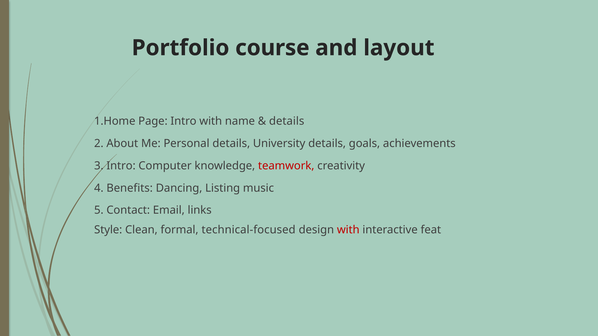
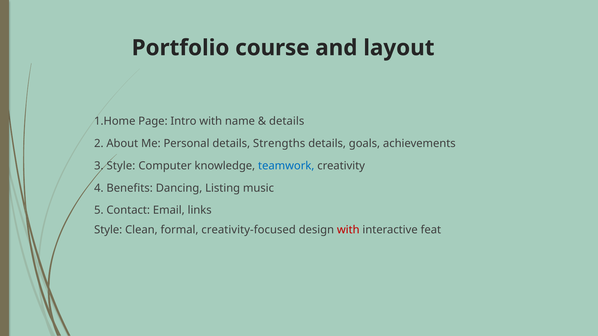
University: University -> Strengths
3 Intro: Intro -> Style
teamwork colour: red -> blue
technical-focused: technical-focused -> creativity-focused
